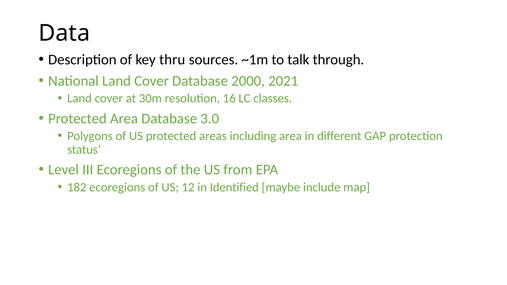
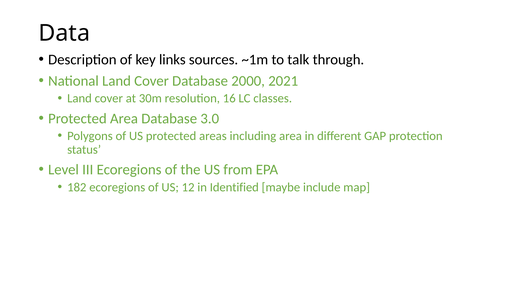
thru: thru -> links
